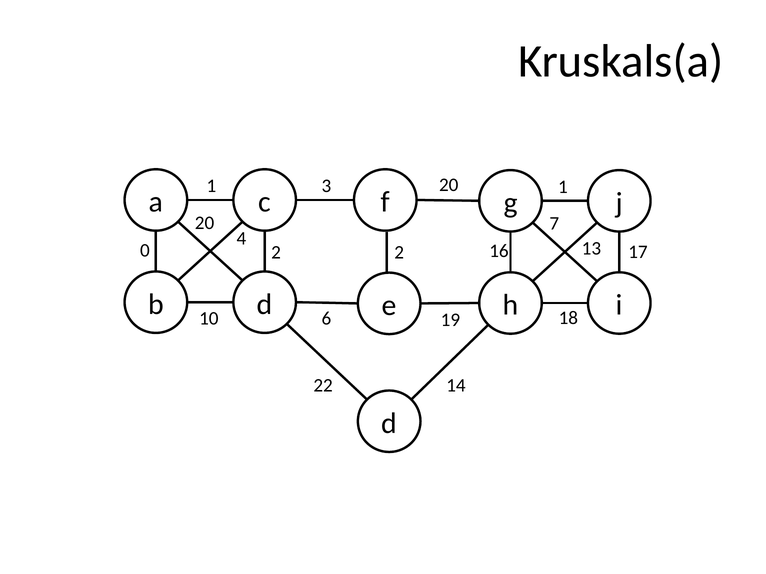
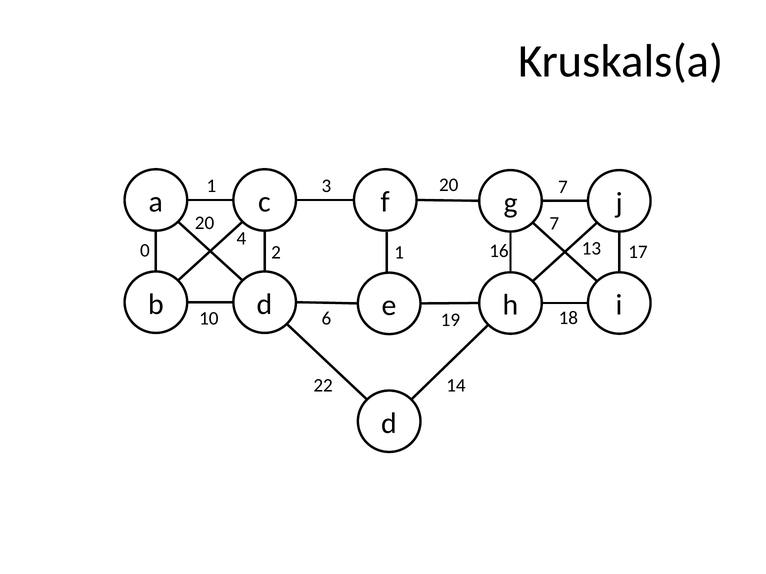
20 1: 1 -> 7
2 2: 2 -> 1
